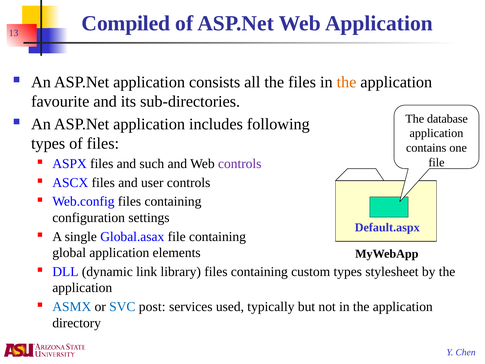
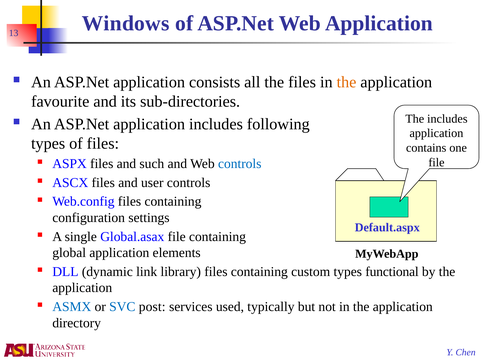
Compiled: Compiled -> Windows
The database: database -> includes
controls at (240, 164) colour: purple -> blue
stylesheet: stylesheet -> functional
